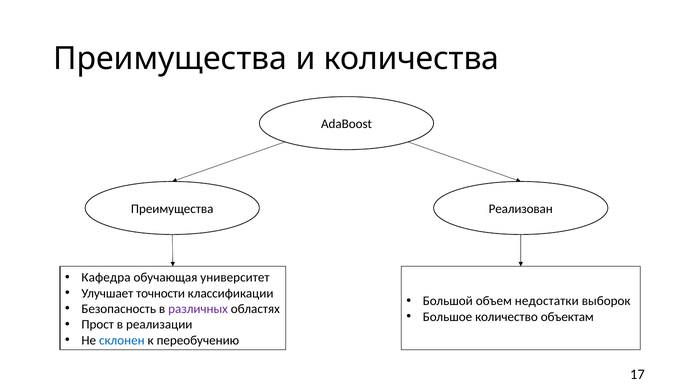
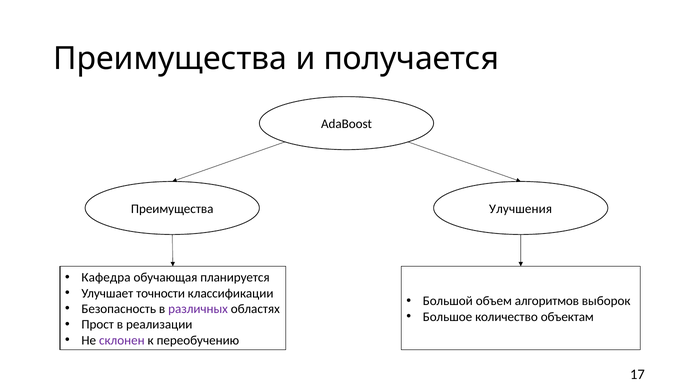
количества: количества -> получается
Реализован: Реализован -> Улучшения
университет: университет -> планируется
недостатки: недостатки -> алгоритмов
склонен colour: blue -> purple
